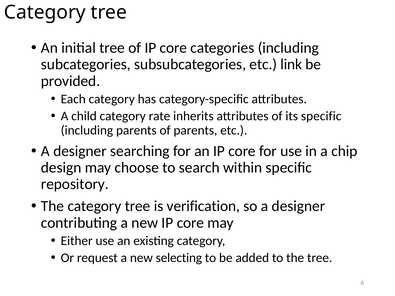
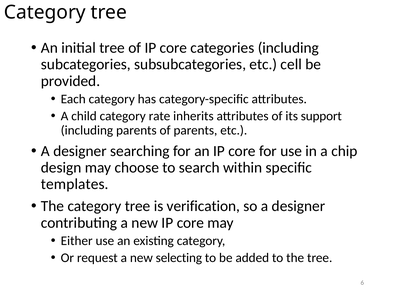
link: link -> cell
its specific: specific -> support
repository: repository -> templates
